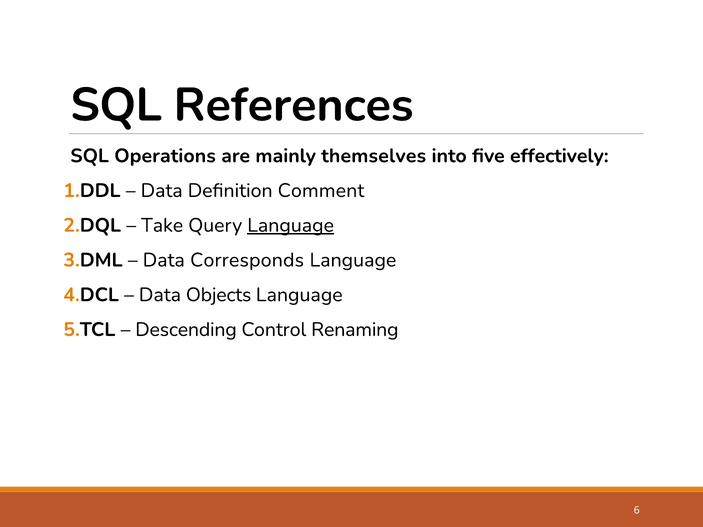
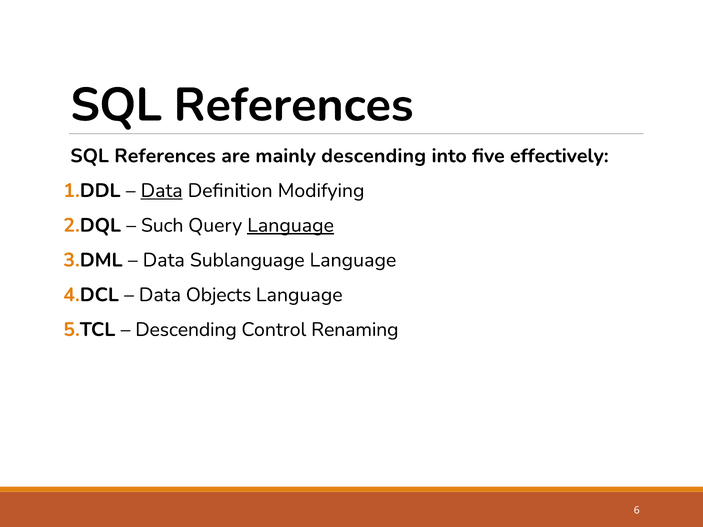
Operations at (165, 156): Operations -> References
mainly themselves: themselves -> descending
Data at (162, 191) underline: none -> present
Comment: Comment -> Modifying
Take: Take -> Such
Corresponds: Corresponds -> Sublanguage
